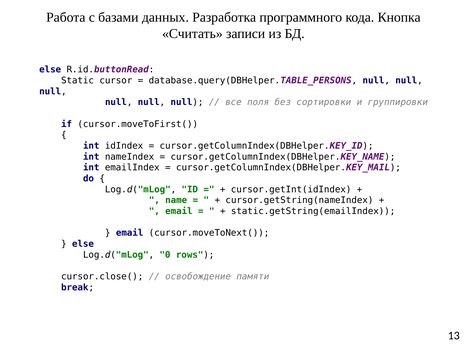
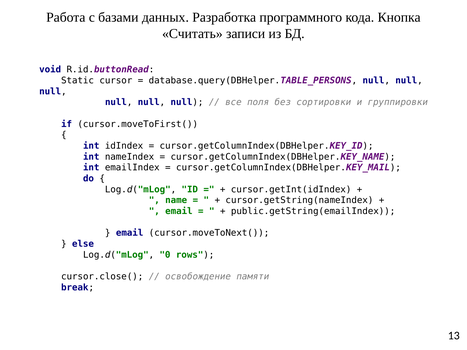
else at (50, 70): else -> void
static.getString(emailIndex: static.getString(emailIndex -> public.getString(emailIndex
